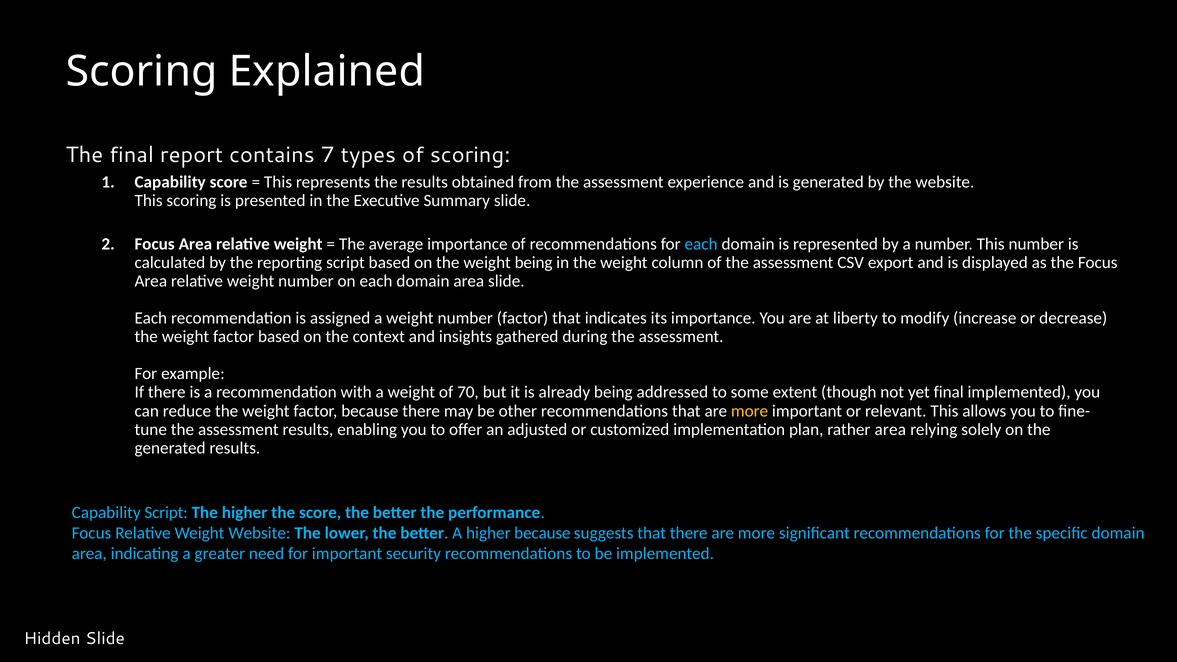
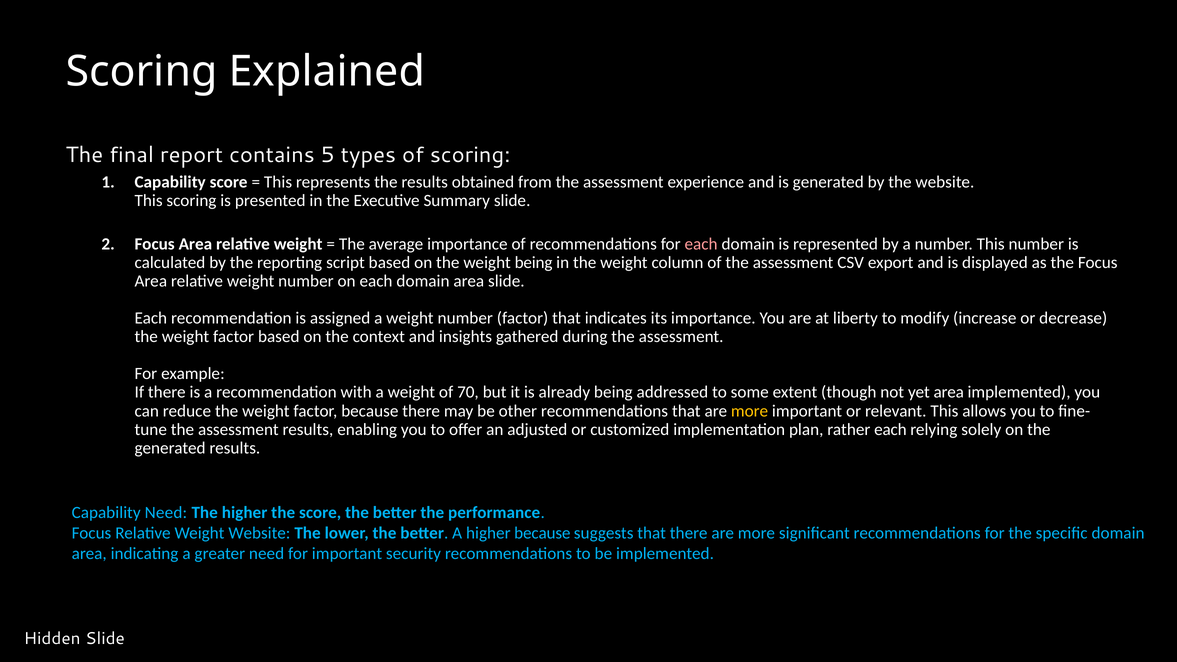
7: 7 -> 5
each at (701, 244) colour: light blue -> pink
yet final: final -> area
rather area: area -> each
Capability Script: Script -> Need
